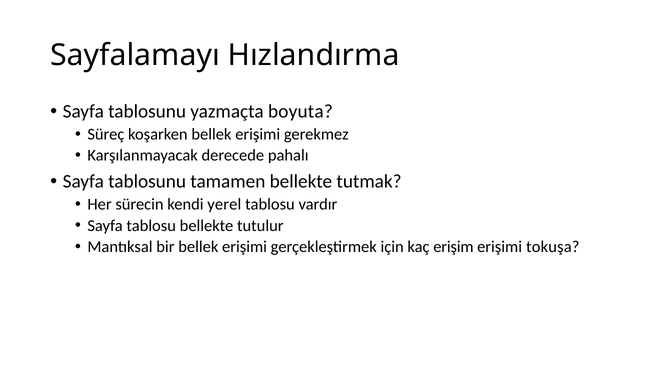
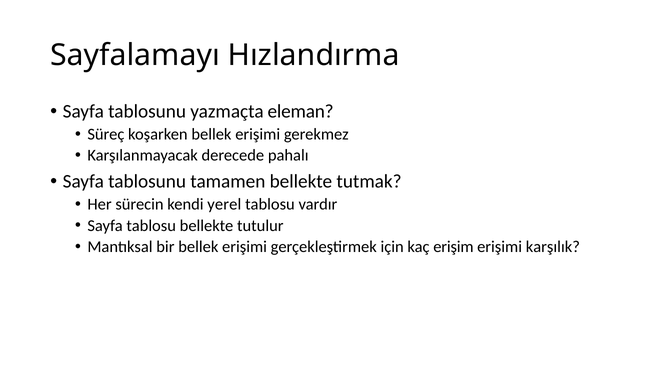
boyuta: boyuta -> eleman
tokuşa: tokuşa -> karşılık
